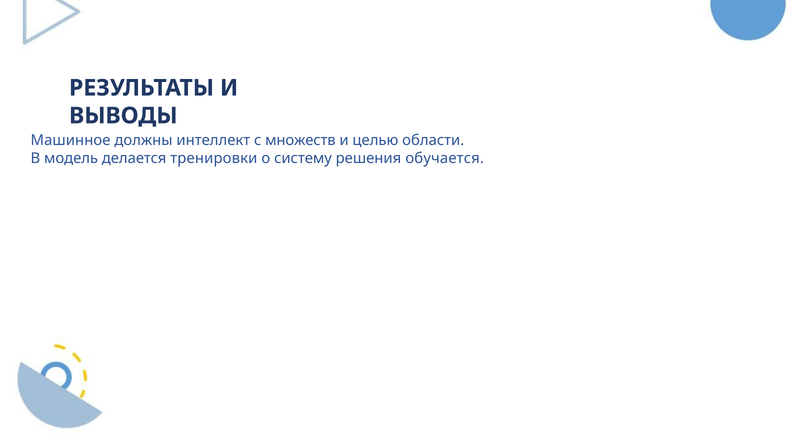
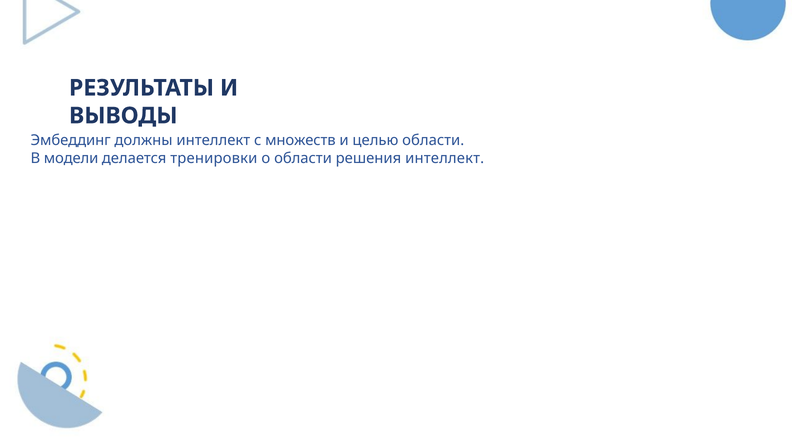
Машинное: Машинное -> Эмбеддинг
модель: модель -> модели
о систему: систему -> области
решения обучается: обучается -> интеллект
